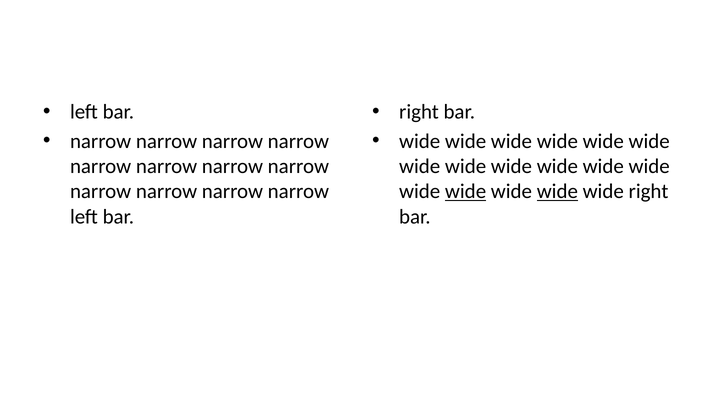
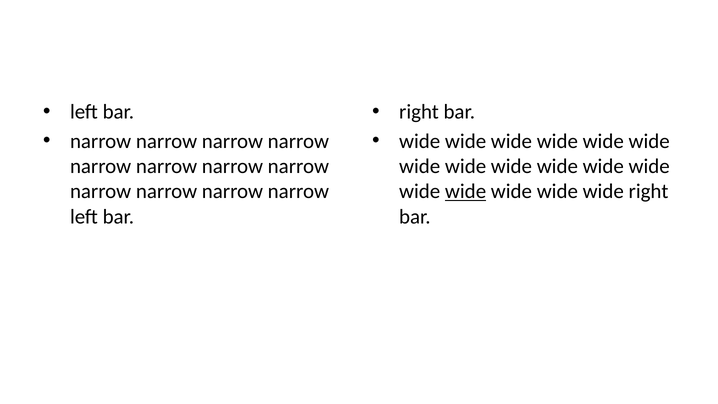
wide at (557, 191) underline: present -> none
